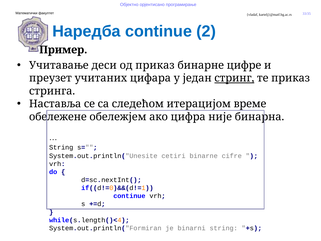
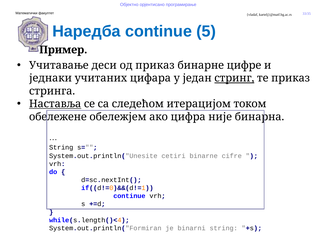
2: 2 -> 5
преузет: преузет -> једнаки
Наставља underline: none -> present
време: време -> током
